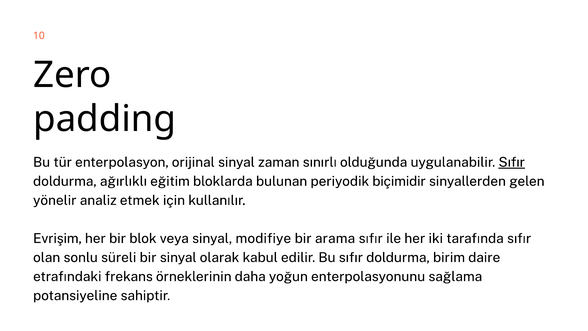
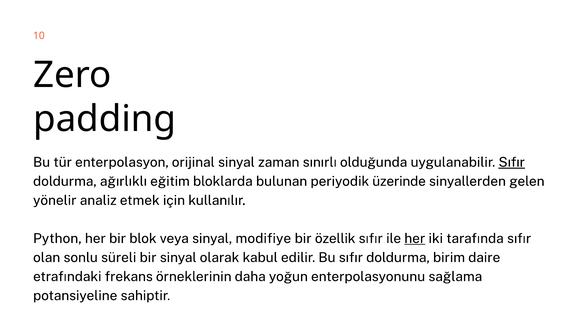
biçimidir: biçimidir -> üzerinde
Evrişim: Evrişim -> Python
arama: arama -> özellik
her at (415, 238) underline: none -> present
